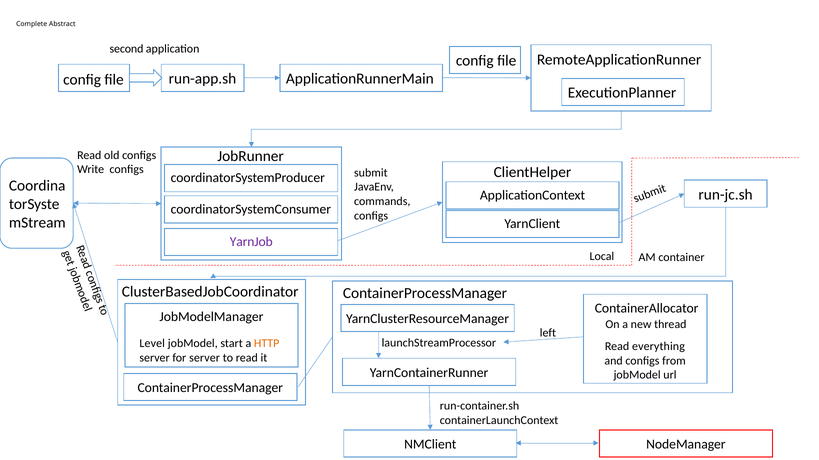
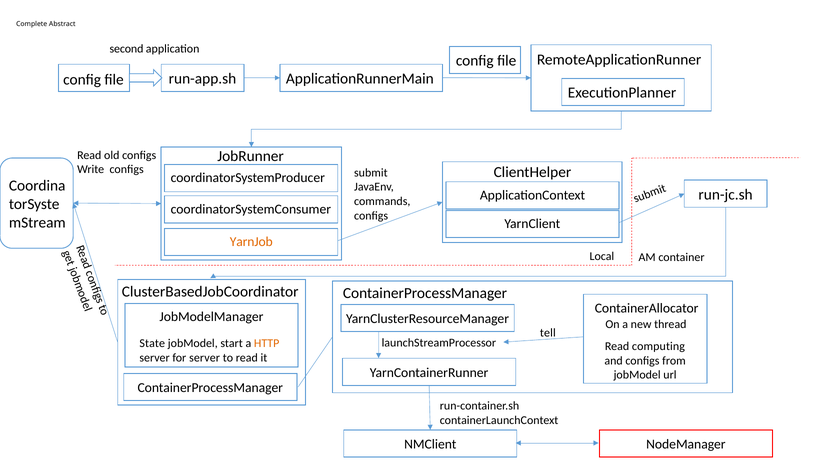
YarnJob colour: purple -> orange
left: left -> tell
Level: Level -> State
everything: everything -> computing
